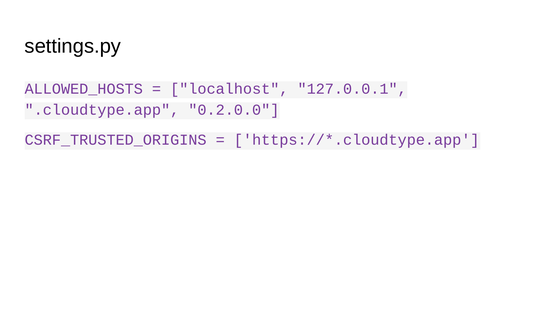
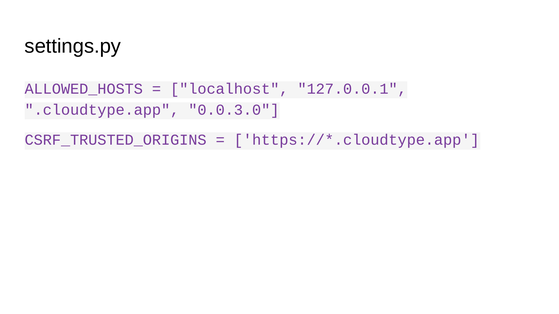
0.2.0.0: 0.2.0.0 -> 0.0.3.0
